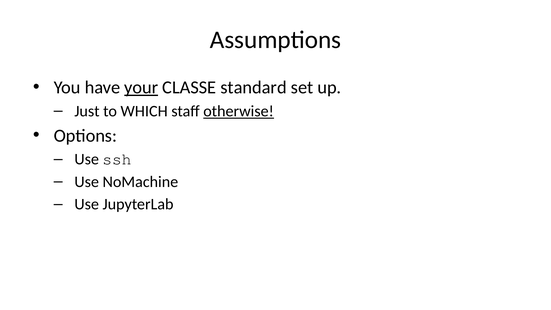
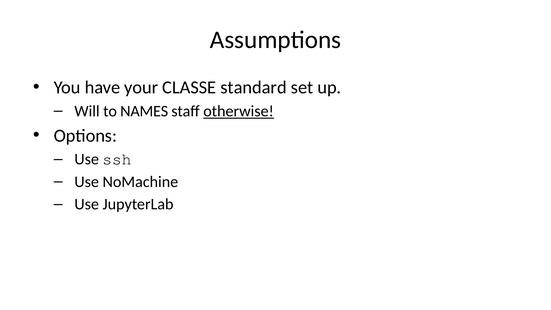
your underline: present -> none
Just: Just -> Will
WHICH: WHICH -> NAMES
